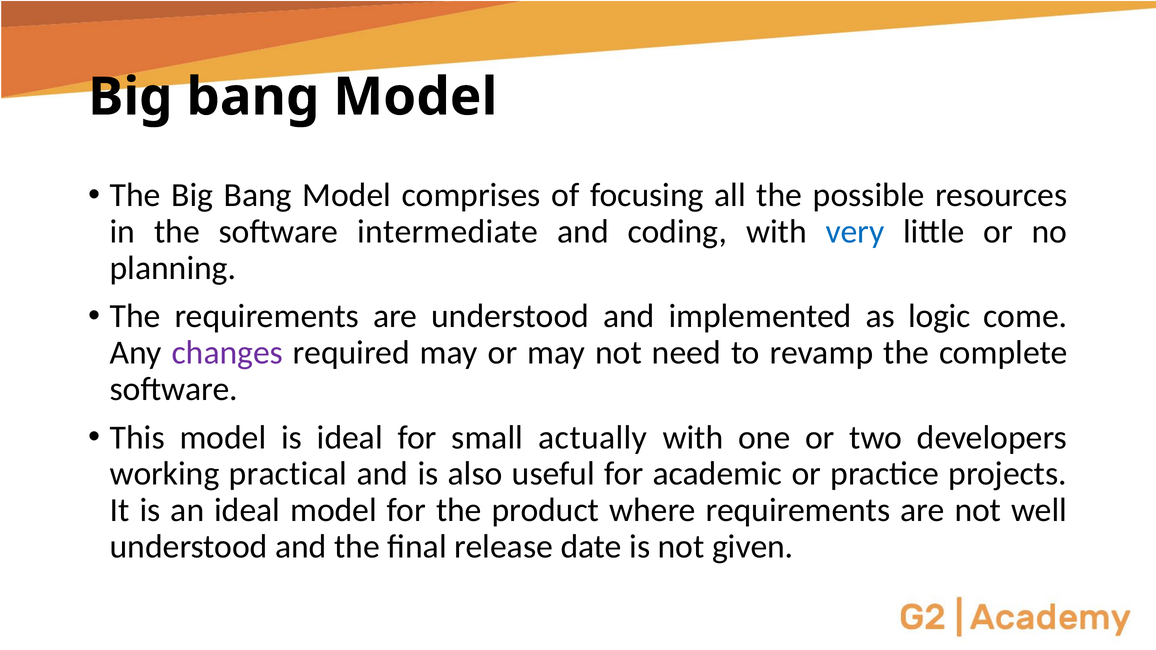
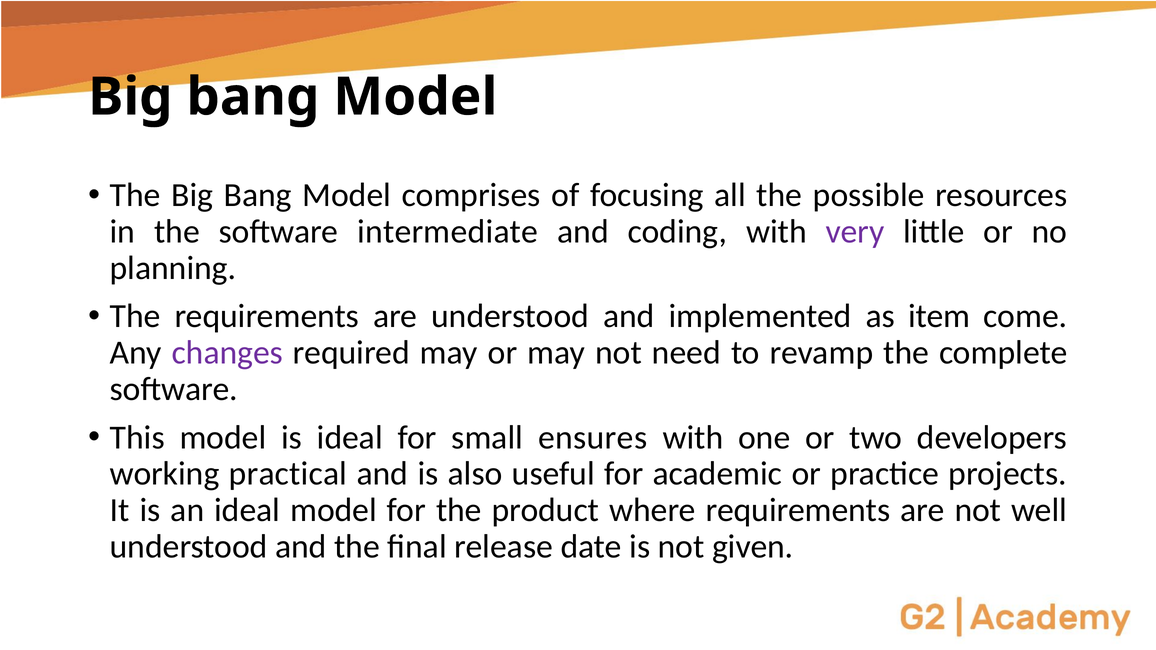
very colour: blue -> purple
logic: logic -> item
actually: actually -> ensures
